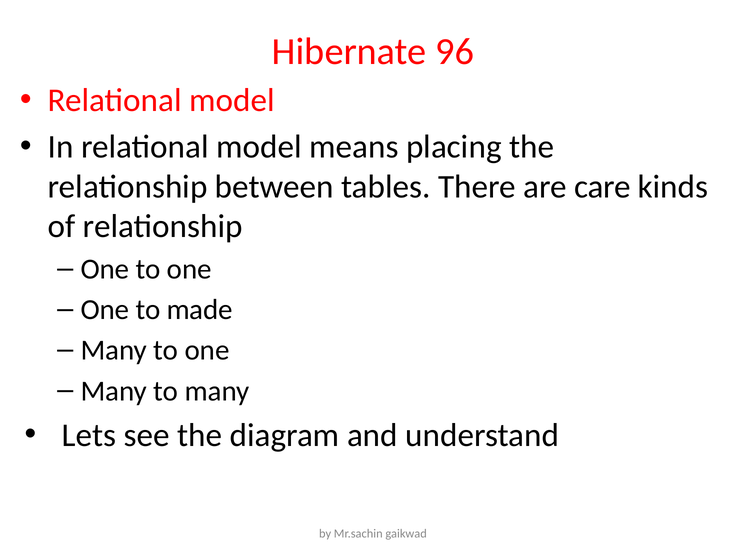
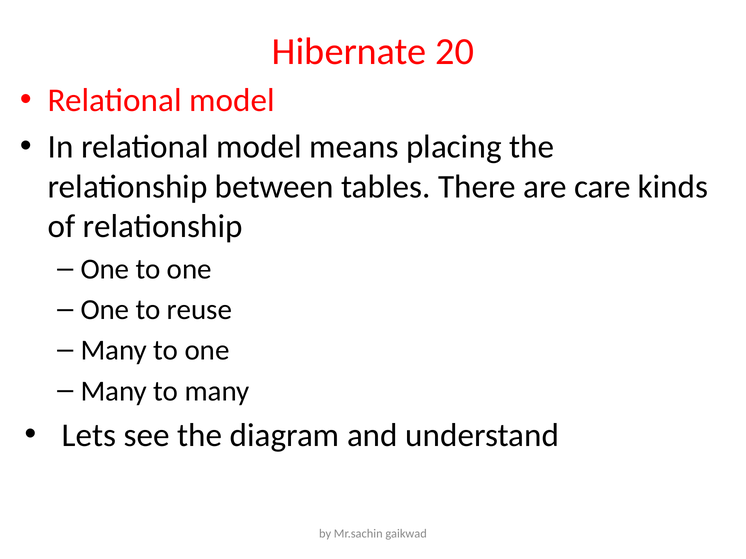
96: 96 -> 20
made: made -> reuse
